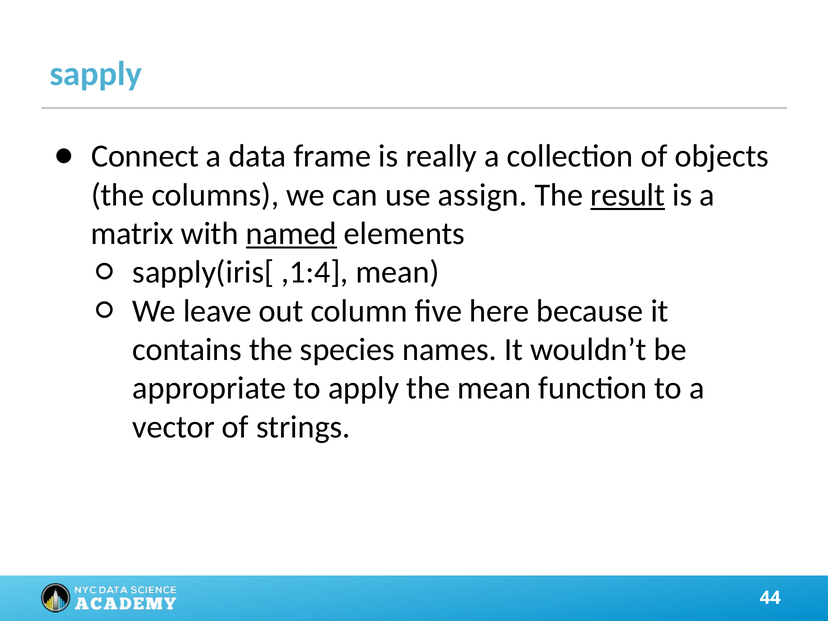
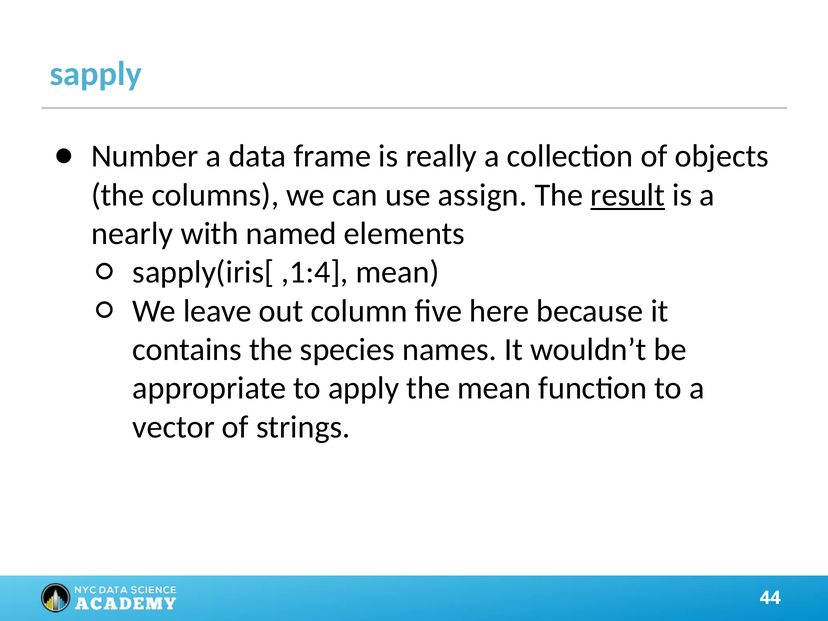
Connect: Connect -> Number
matrix: matrix -> nearly
named underline: present -> none
